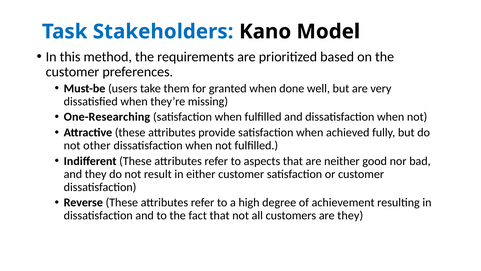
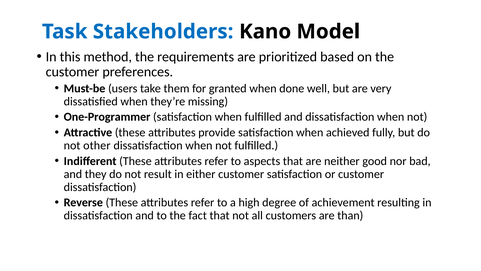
One-Researching: One-Researching -> One-Programmer
are they: they -> than
